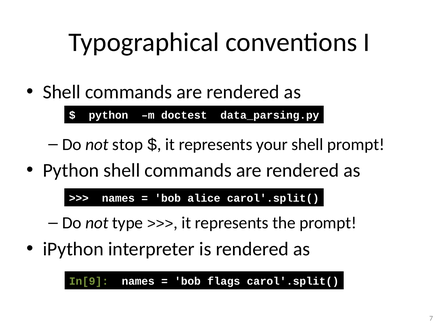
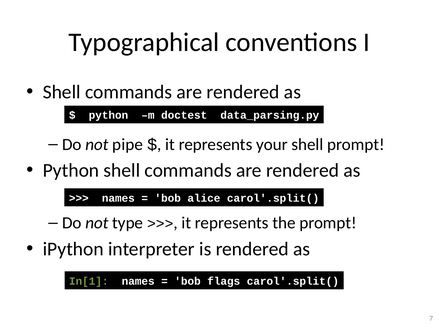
stop: stop -> pipe
In[9: In[9 -> In[1
